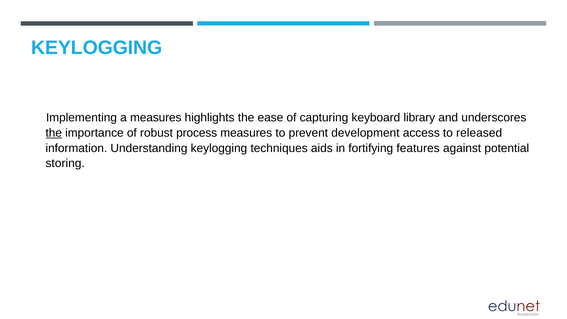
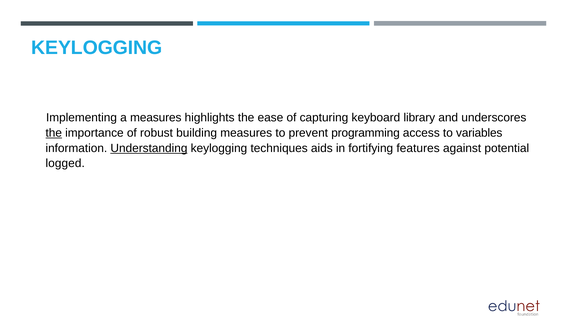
process: process -> building
development: development -> programming
released: released -> variables
Understanding underline: none -> present
storing: storing -> logged
